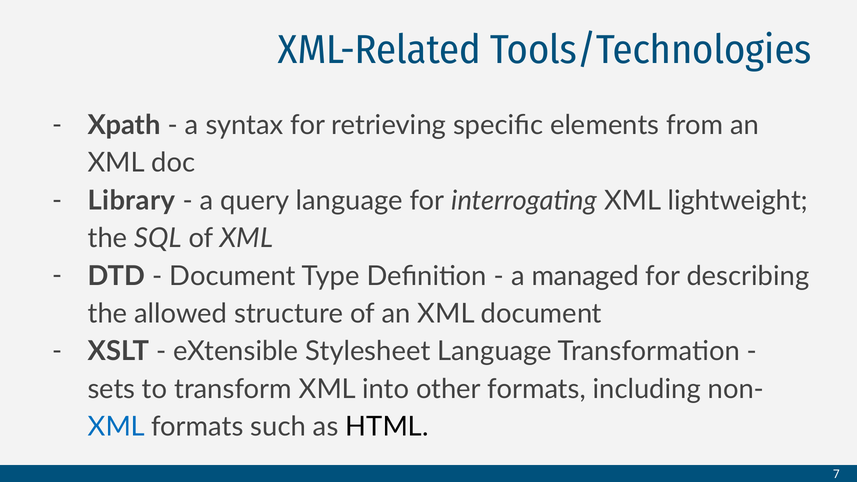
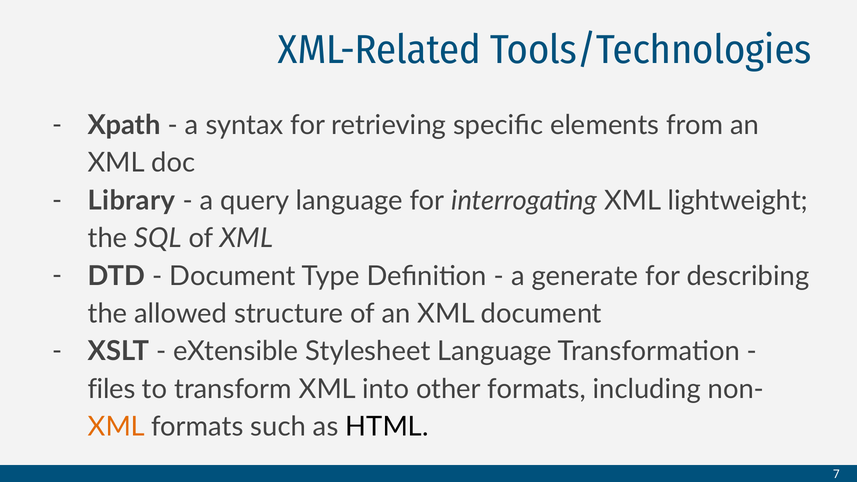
managed: managed -> generate
sets: sets -> files
XML at (116, 427) colour: blue -> orange
